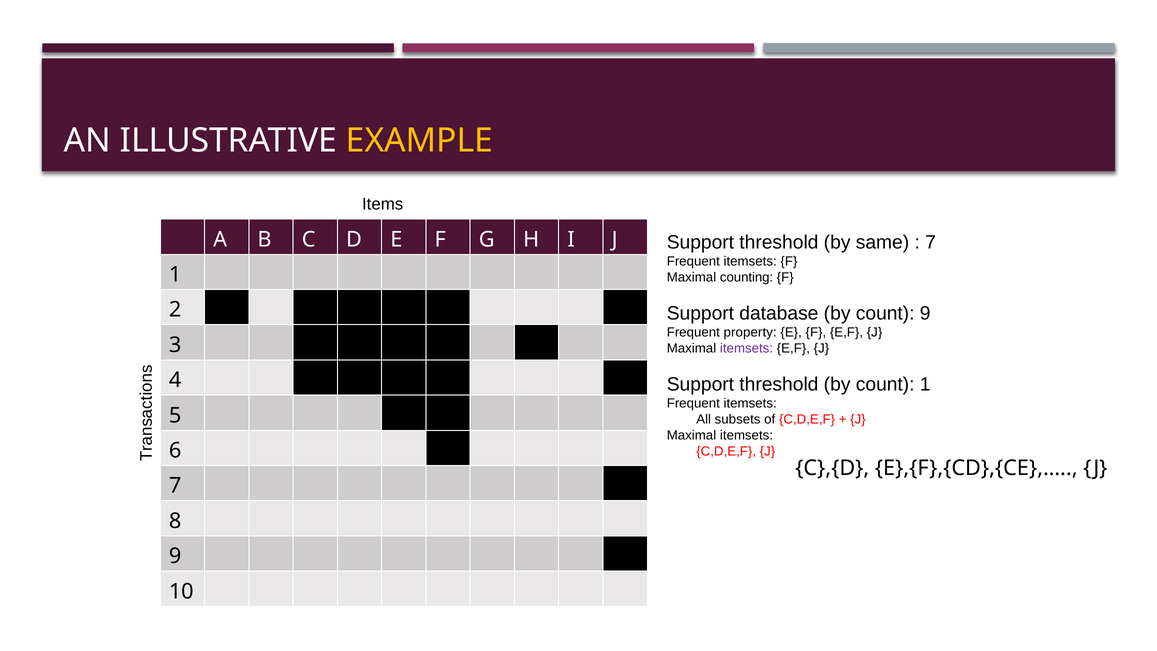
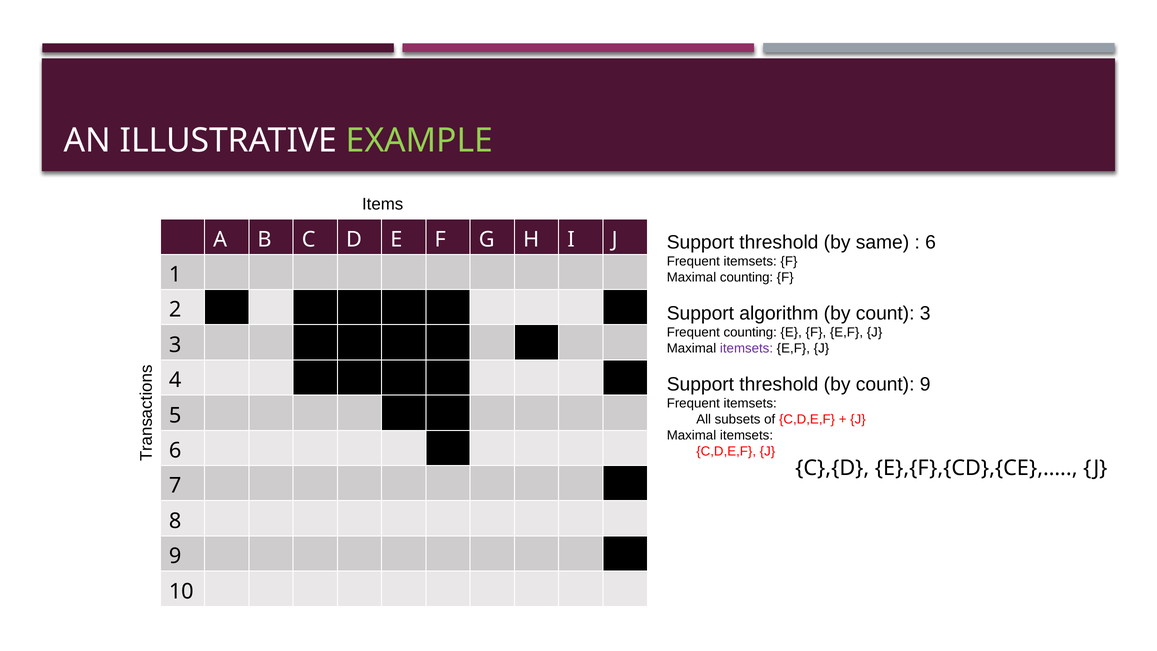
EXAMPLE colour: yellow -> light green
7 at (931, 242): 7 -> 6
database: database -> algorithm
count 9: 9 -> 3
Frequent property: property -> counting
count 1: 1 -> 9
